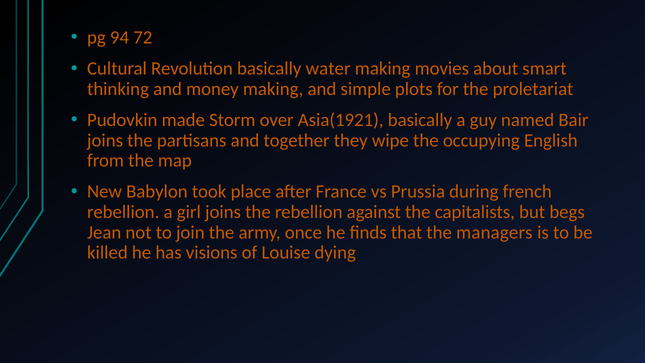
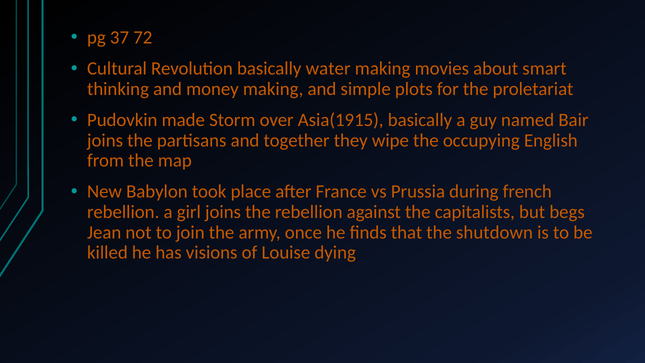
94: 94 -> 37
Asia(1921: Asia(1921 -> Asia(1915
managers: managers -> shutdown
